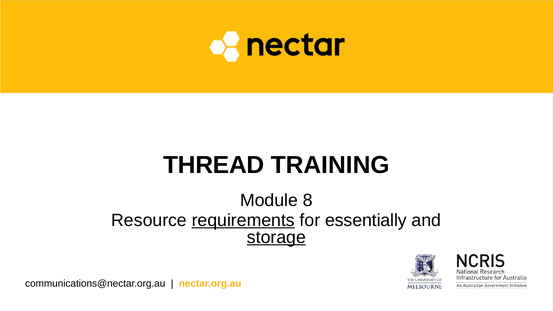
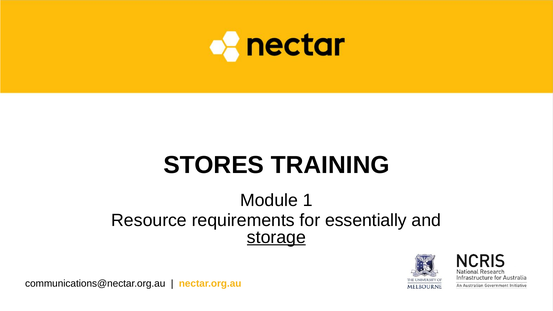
THREAD: THREAD -> STORES
8: 8 -> 1
requirements underline: present -> none
